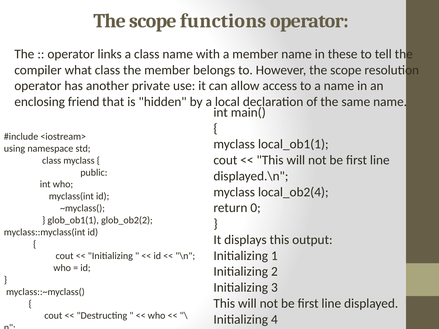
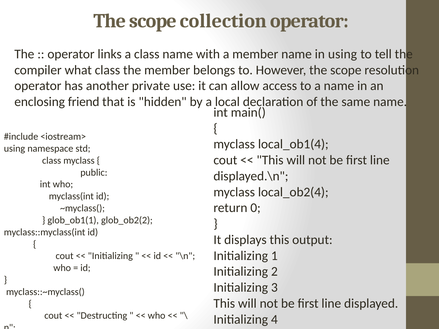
functions: functions -> collection
in these: these -> using
local_ob1(1: local_ob1(1 -> local_ob1(4
